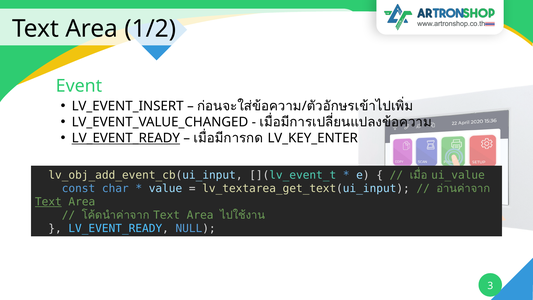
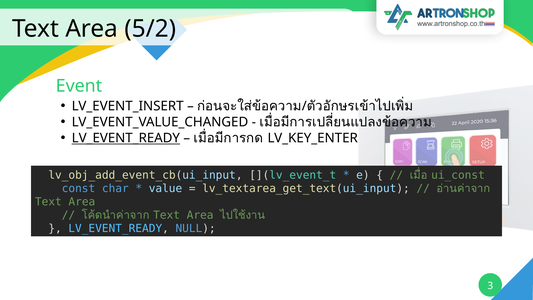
1/2: 1/2 -> 5/2
ui_value: ui_value -> ui_const
Text at (48, 202) underline: present -> none
